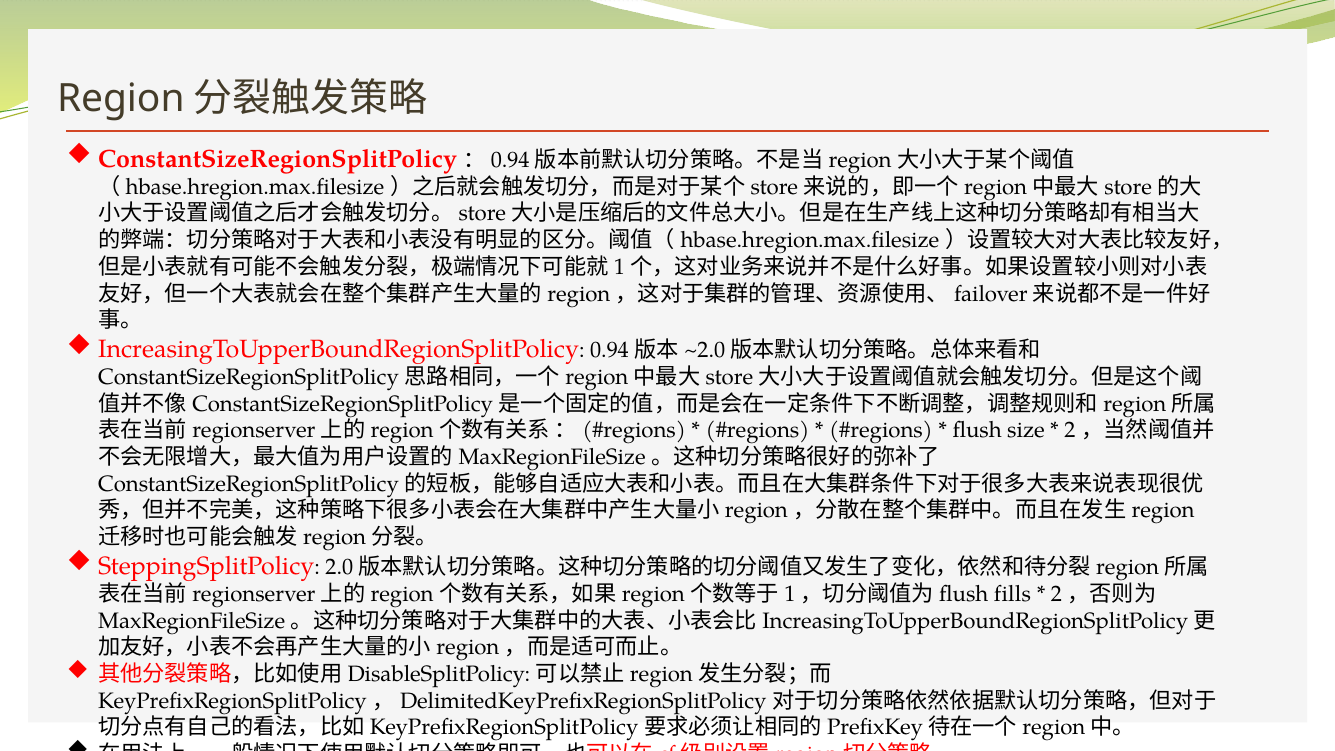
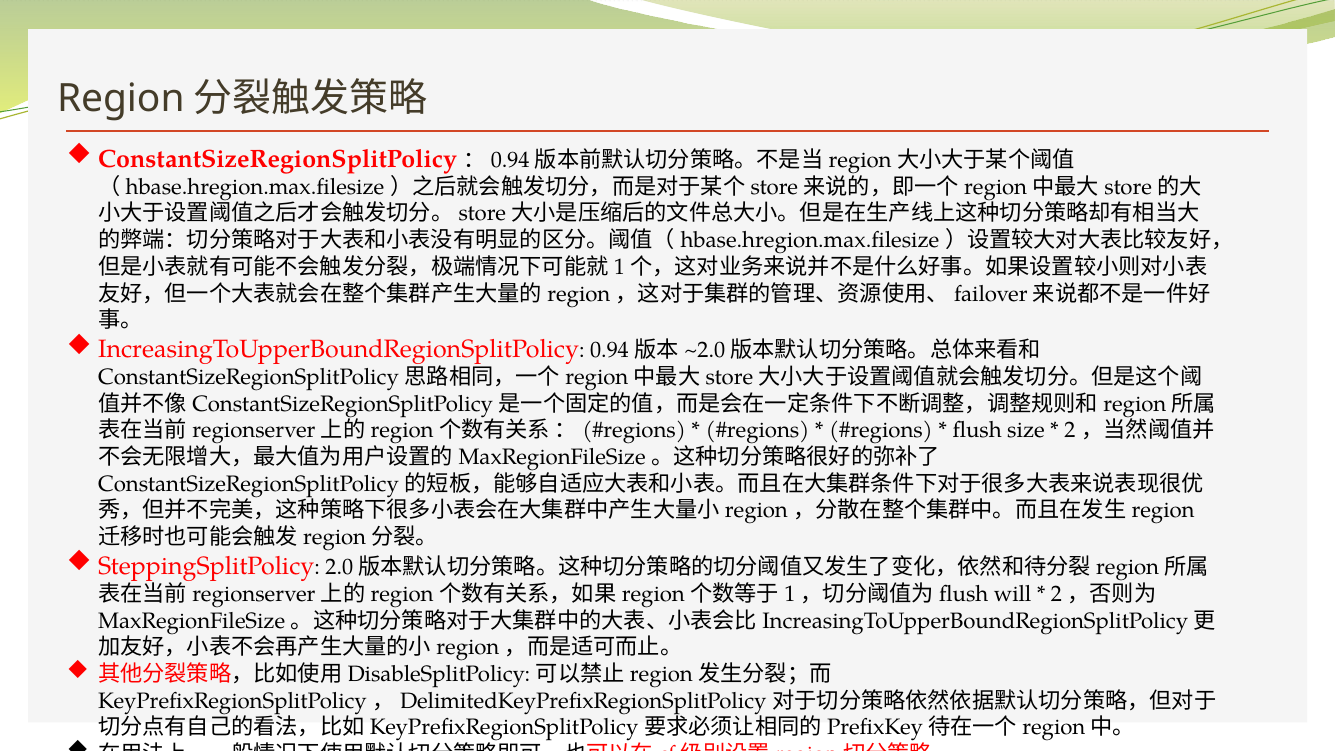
fills: fills -> will
